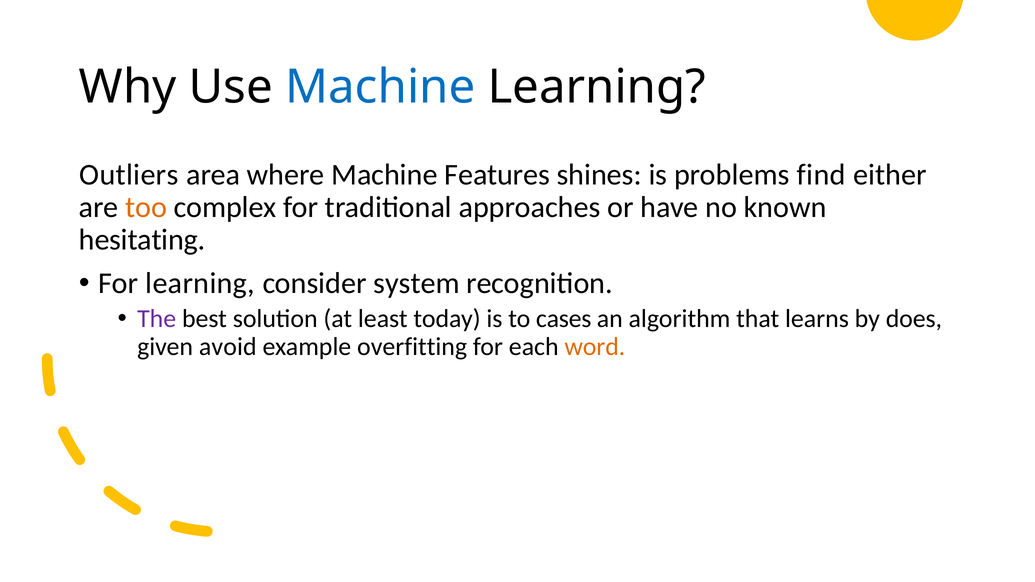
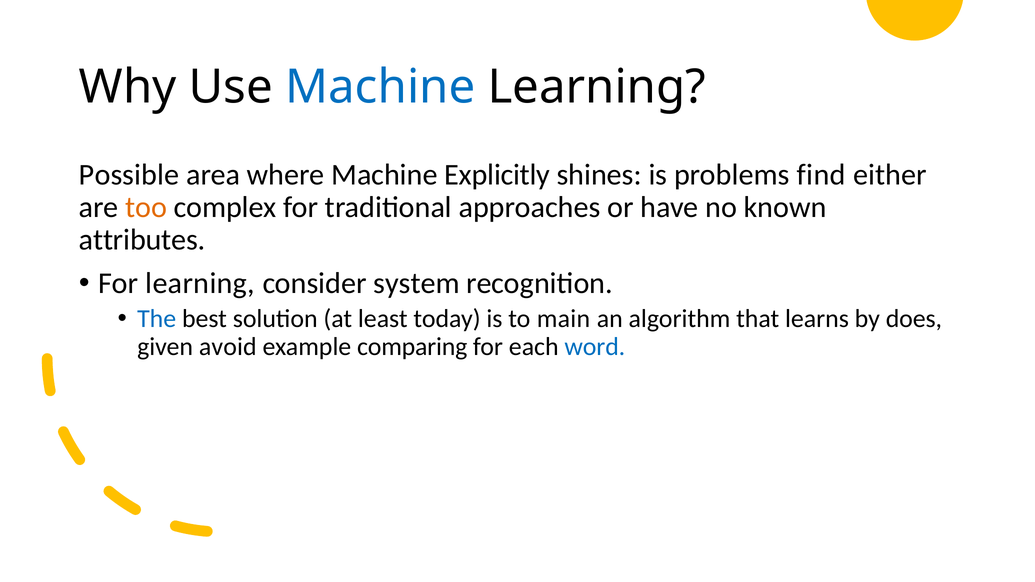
Outliers: Outliers -> Possible
Features: Features -> Explicitly
hesitating: hesitating -> attributes
The colour: purple -> blue
cases: cases -> main
overfitting: overfitting -> comparing
word colour: orange -> blue
